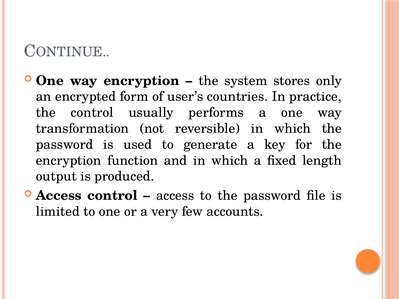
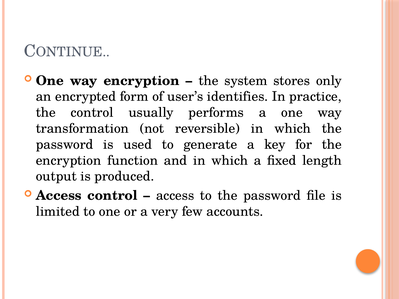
countries: countries -> identifies
